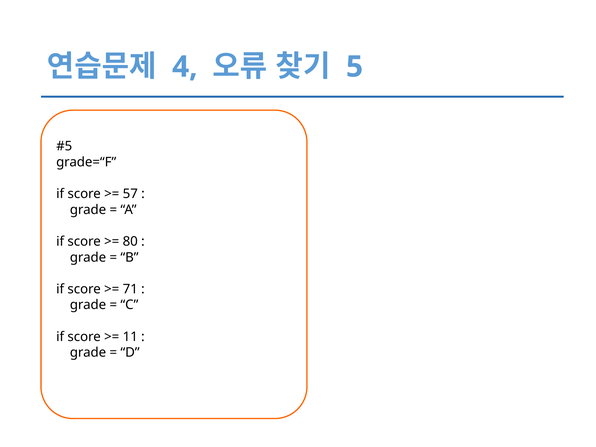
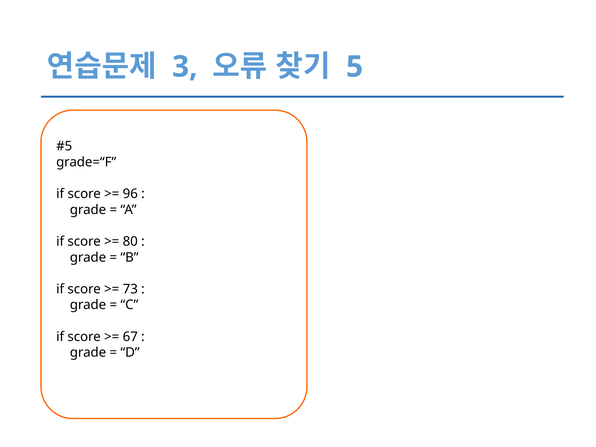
4: 4 -> 3
57: 57 -> 96
71: 71 -> 73
11: 11 -> 67
